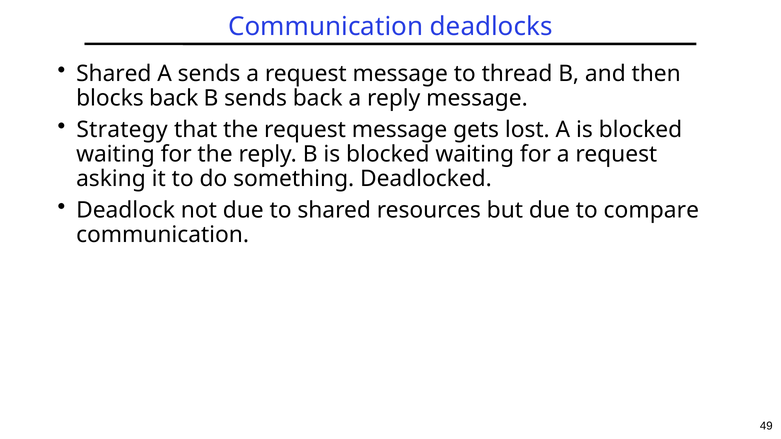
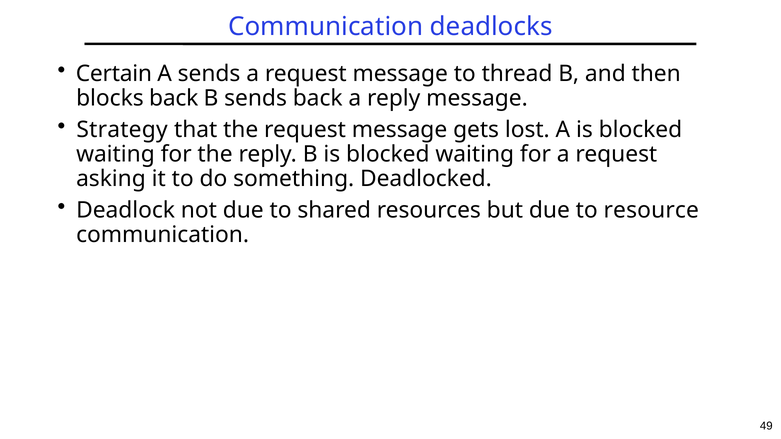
Shared at (114, 74): Shared -> Certain
compare: compare -> resource
